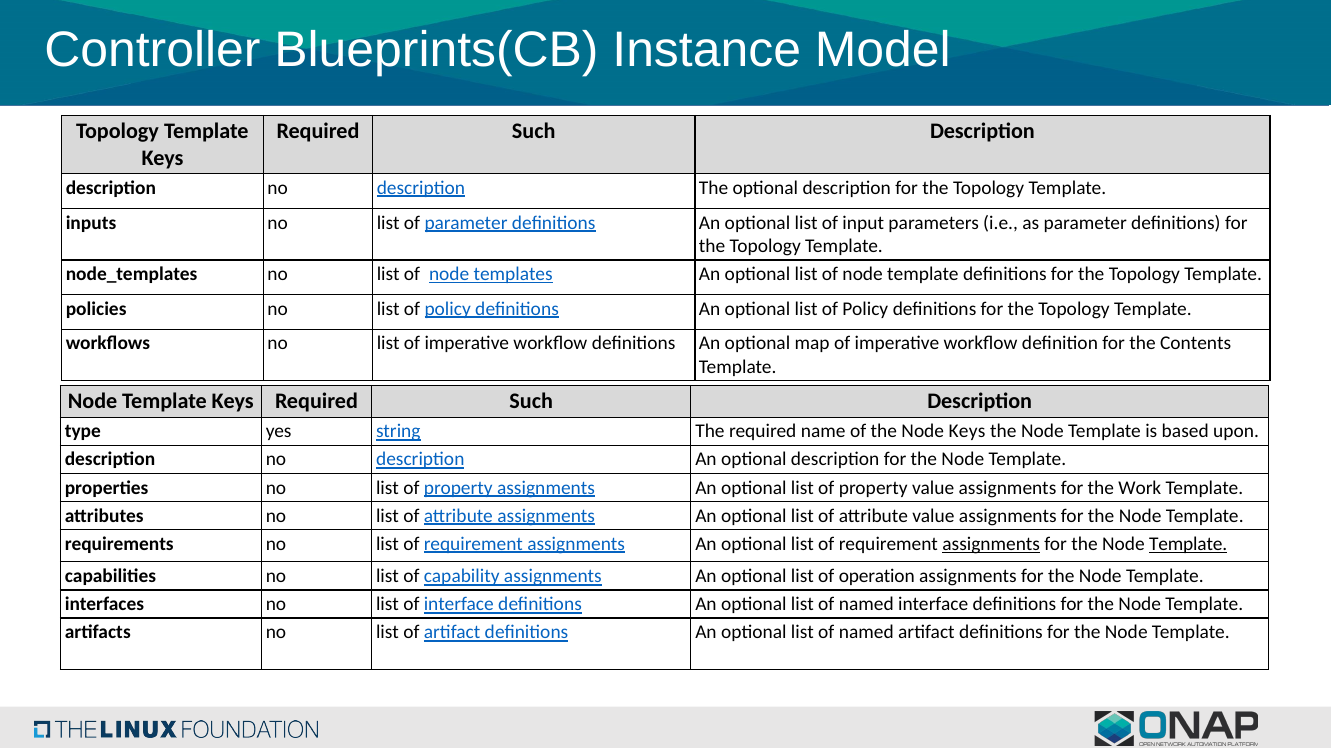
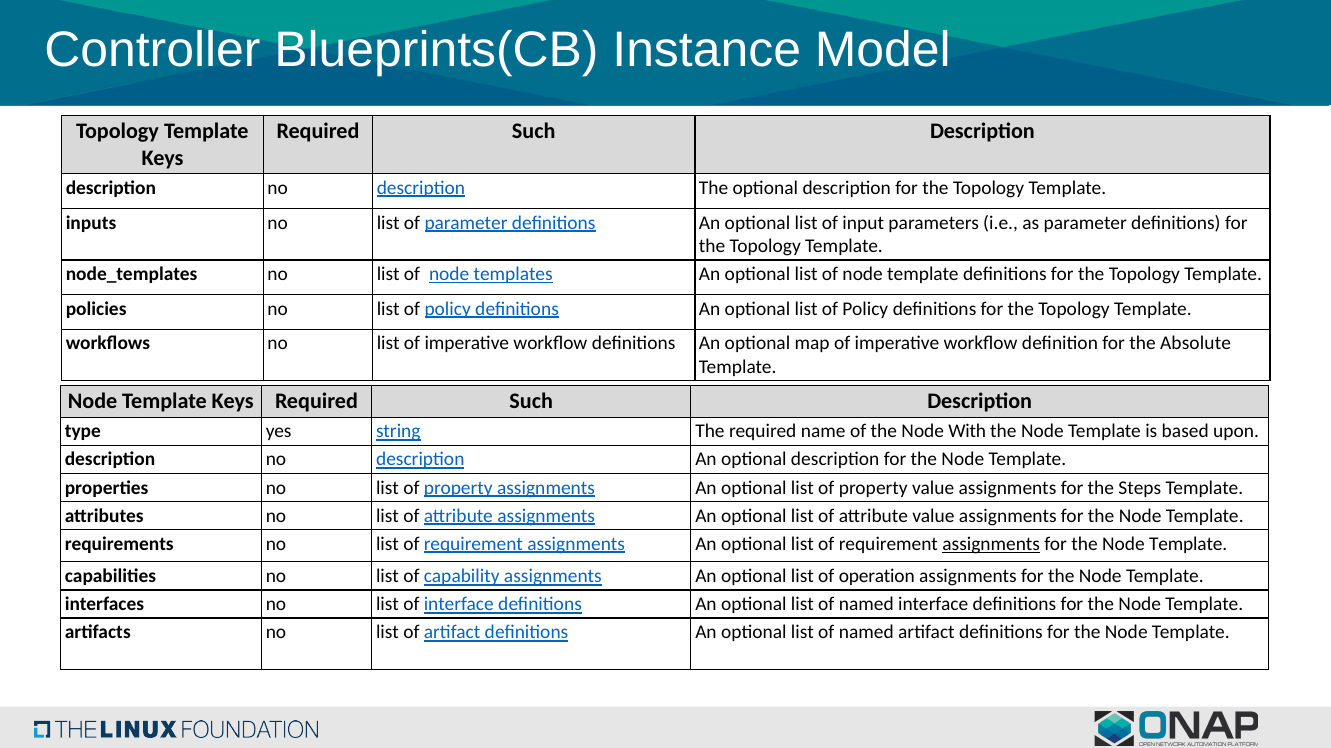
Contents: Contents -> Absolute
Node Keys: Keys -> With
Work: Work -> Steps
Template at (1188, 544) underline: present -> none
